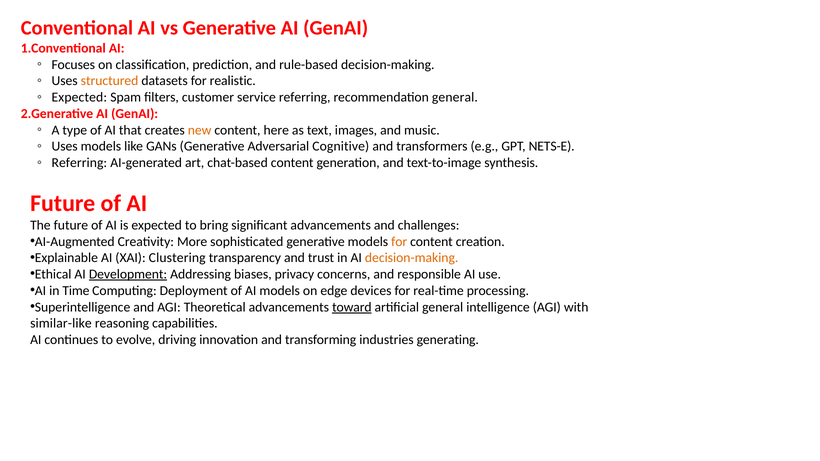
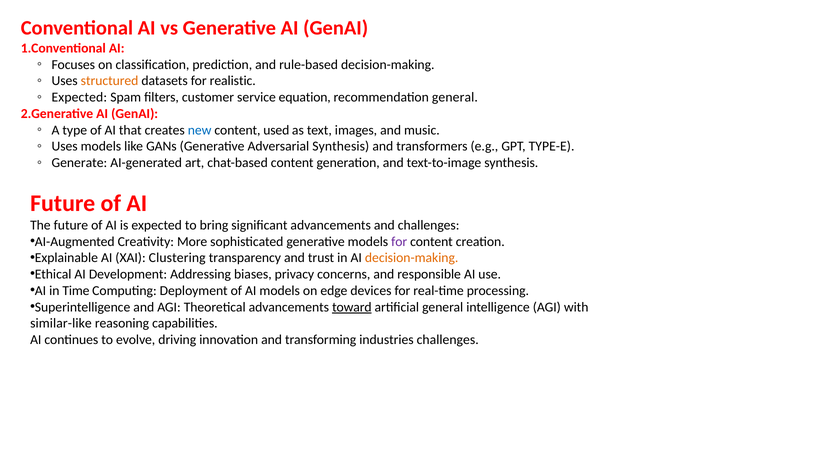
service referring: referring -> equation
new colour: orange -> blue
here: here -> used
Adversarial Cognitive: Cognitive -> Synthesis
NETS-E: NETS-E -> TYPE-E
Referring at (79, 163): Referring -> Generate
for at (399, 242) colour: orange -> purple
Development underline: present -> none
industries generating: generating -> challenges
